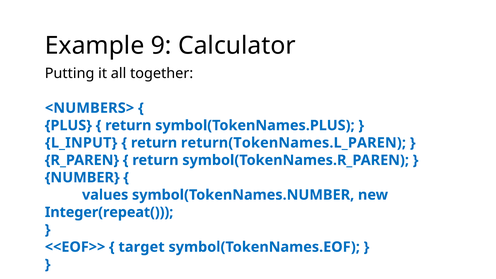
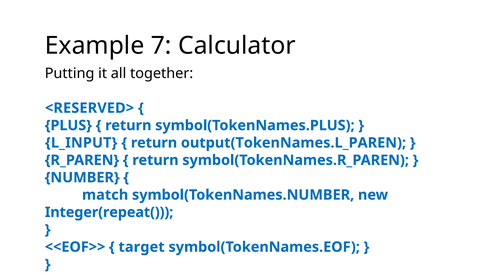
9: 9 -> 7
<NUMBERS>: <NUMBERS> -> <RESERVED>
return(TokenNames.L_PAREN: return(TokenNames.L_PAREN -> output(TokenNames.L_PAREN
values: values -> match
